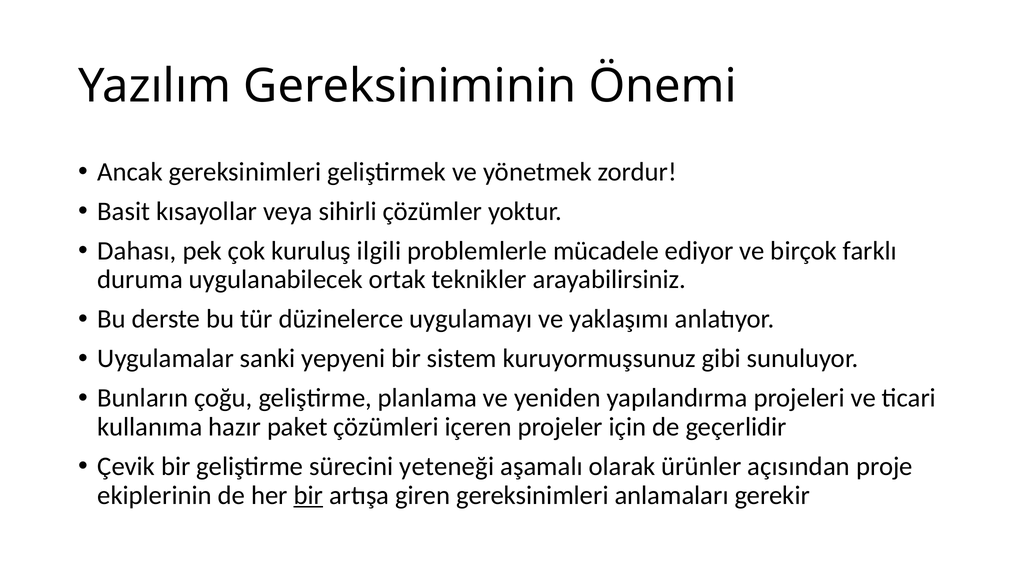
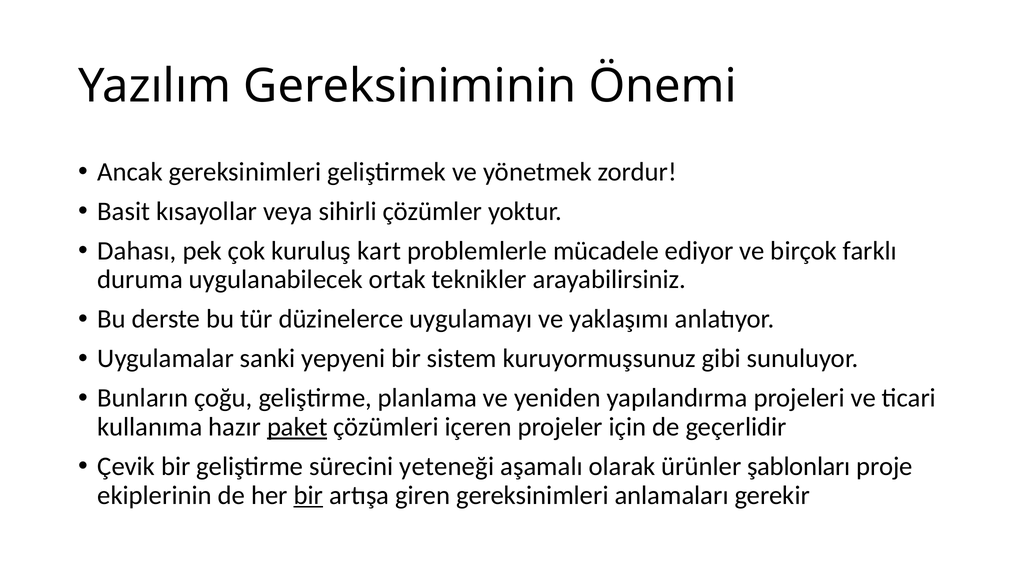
ilgili: ilgili -> kart
paket underline: none -> present
açısından: açısından -> şablonları
